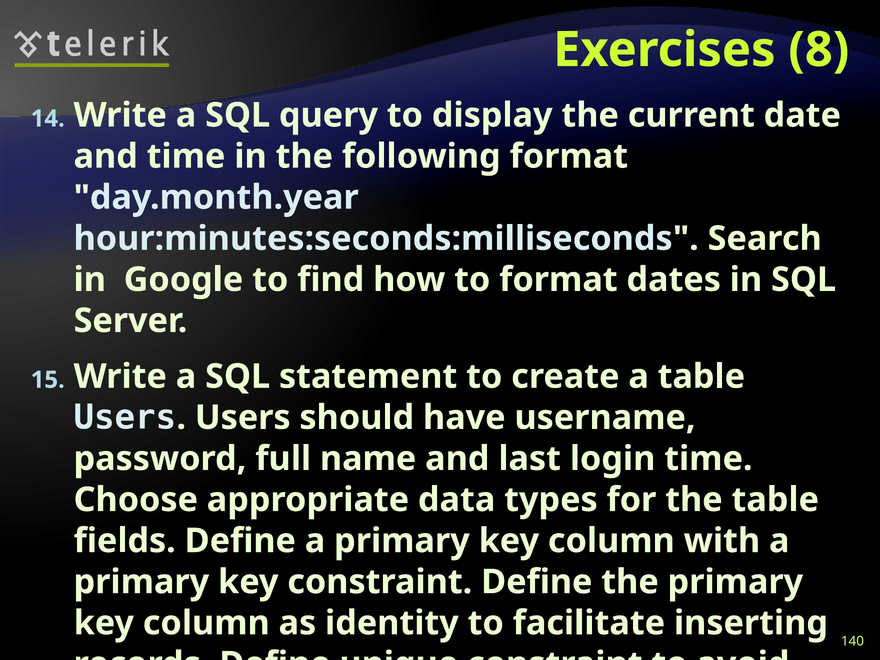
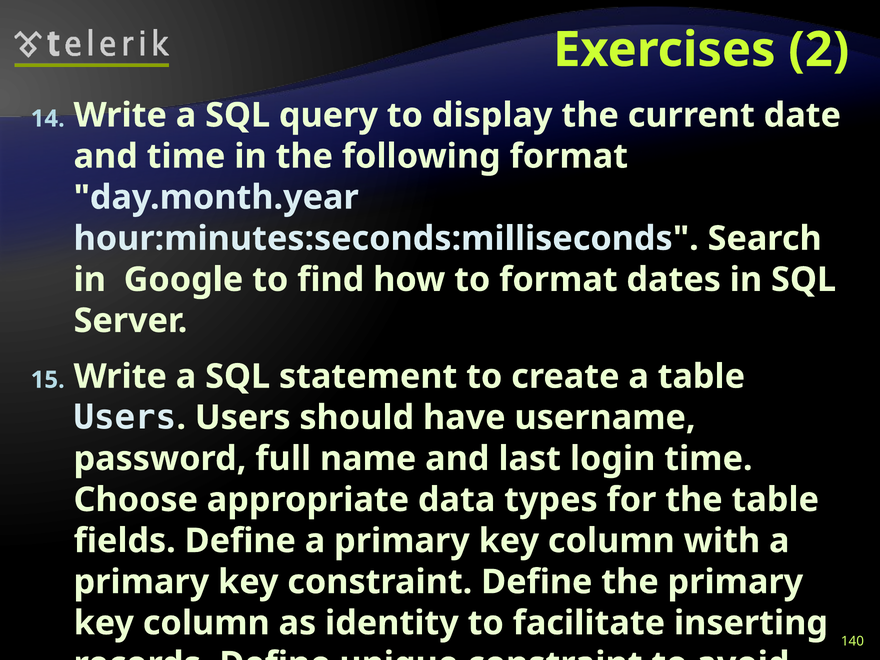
8: 8 -> 2
